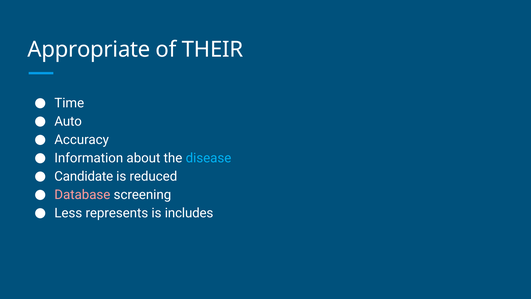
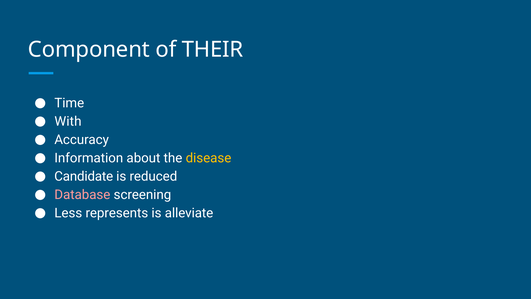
Appropriate: Appropriate -> Component
Auto: Auto -> With
disease colour: light blue -> yellow
includes: includes -> alleviate
